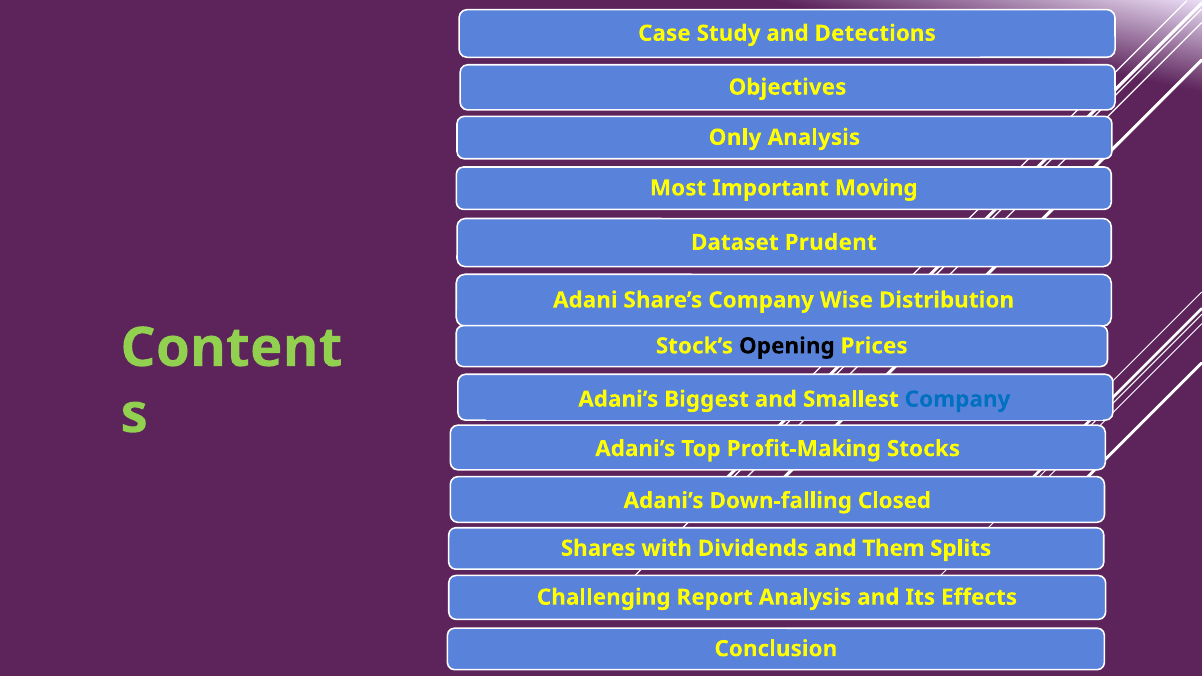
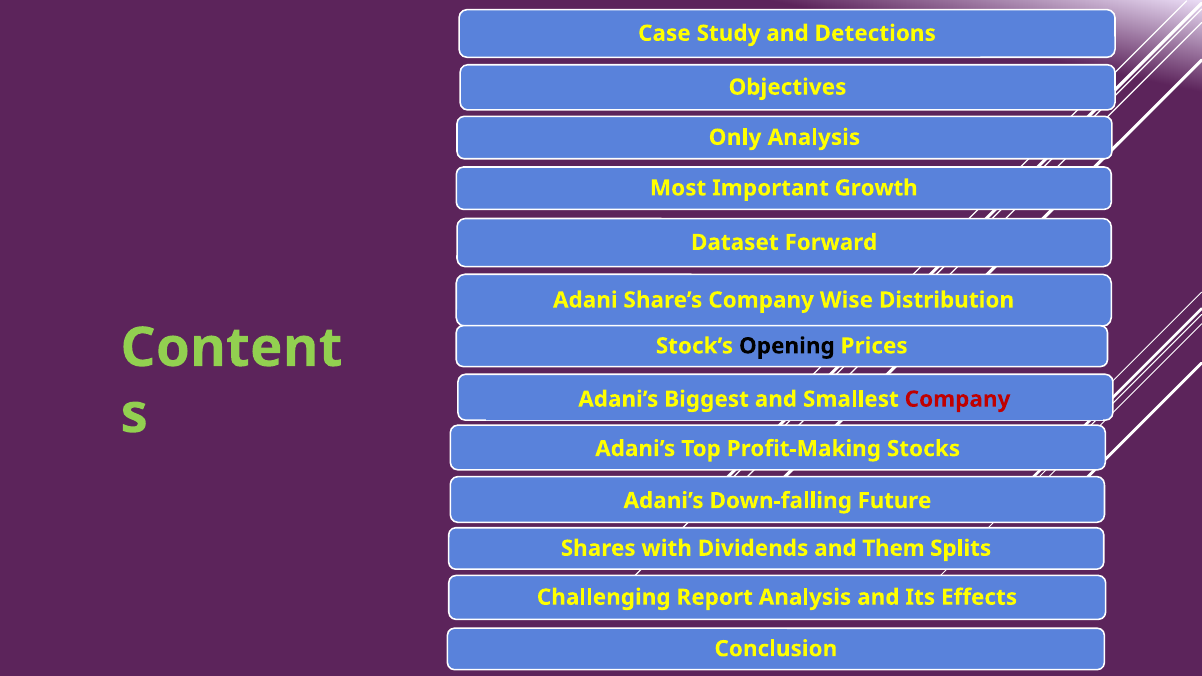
Moving: Moving -> Growth
Prudent: Prudent -> Forward
Company at (958, 399) colour: blue -> red
Closed: Closed -> Future
